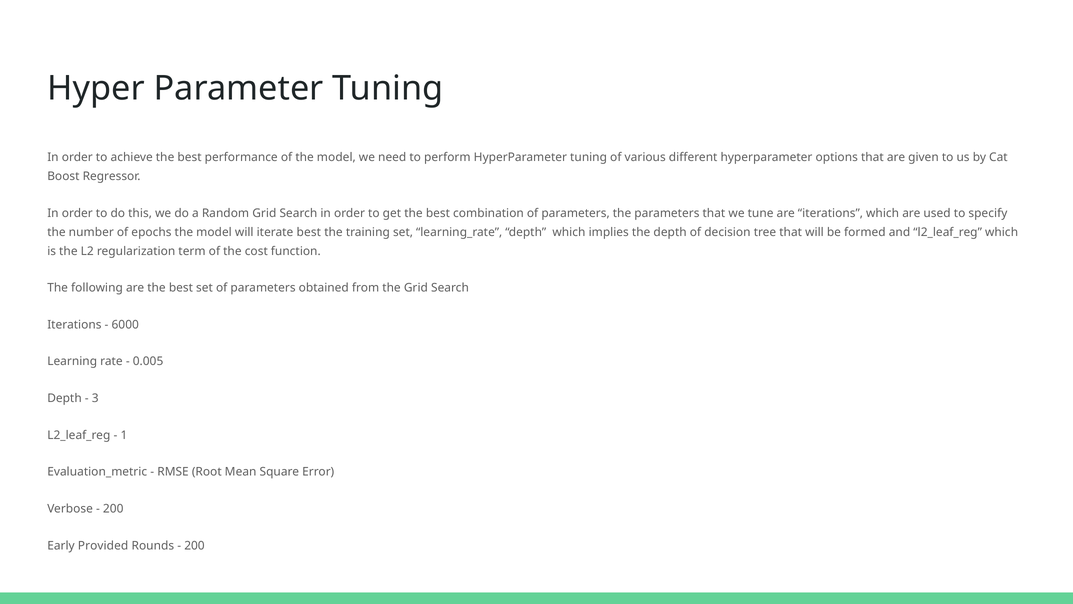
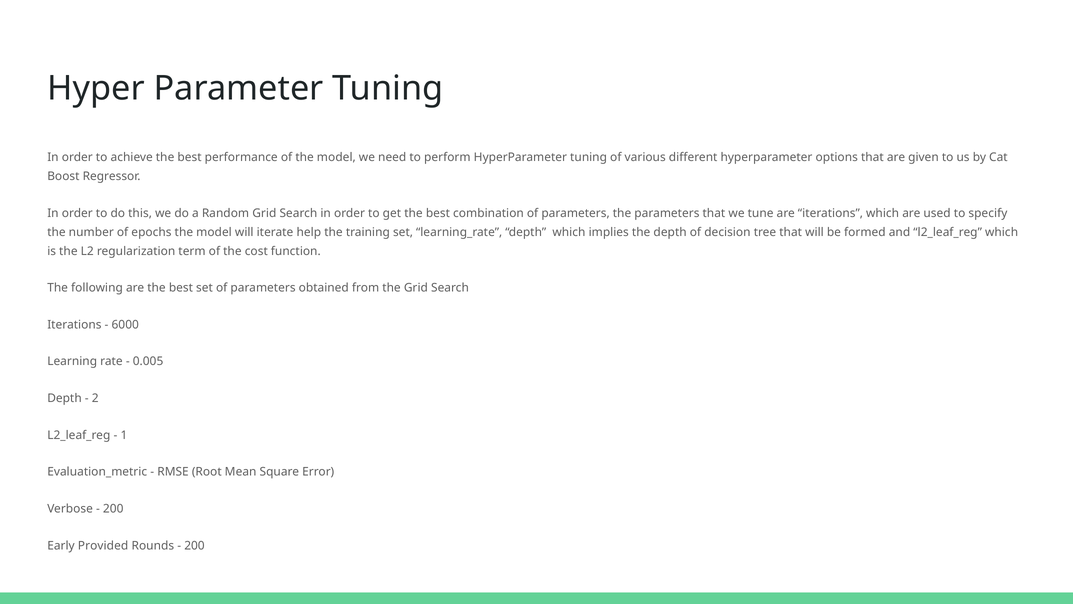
iterate best: best -> help
3: 3 -> 2
